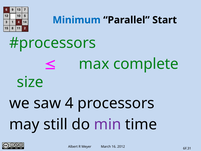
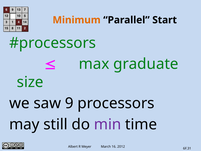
Minimum colour: blue -> orange
complete: complete -> graduate
4: 4 -> 9
